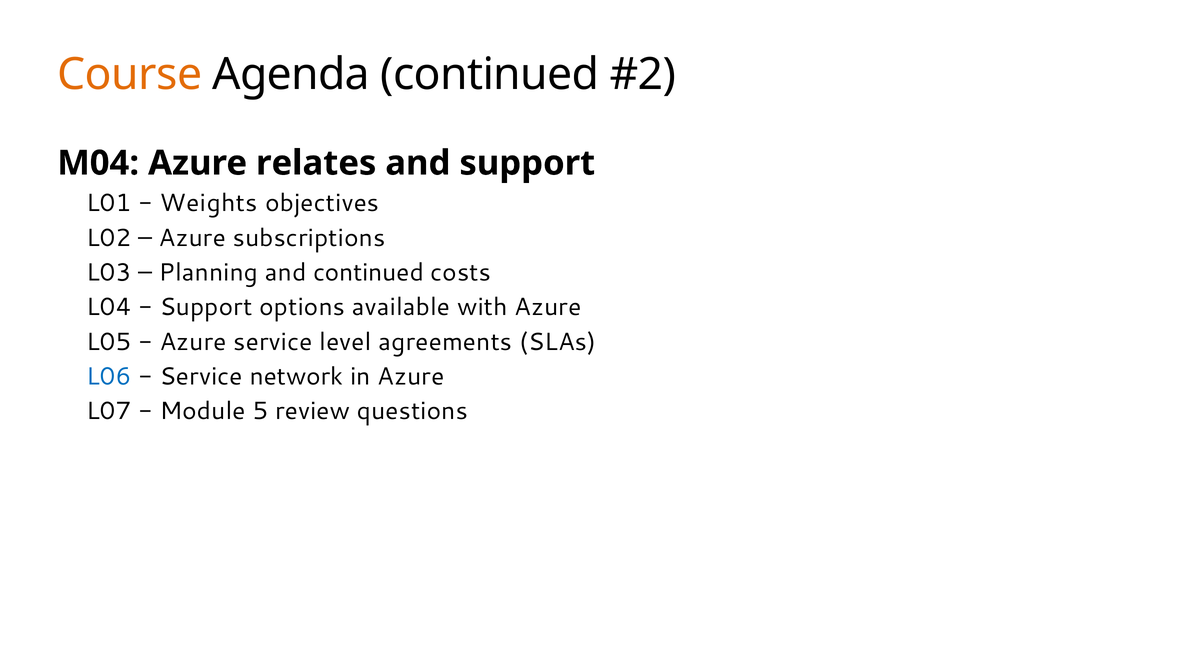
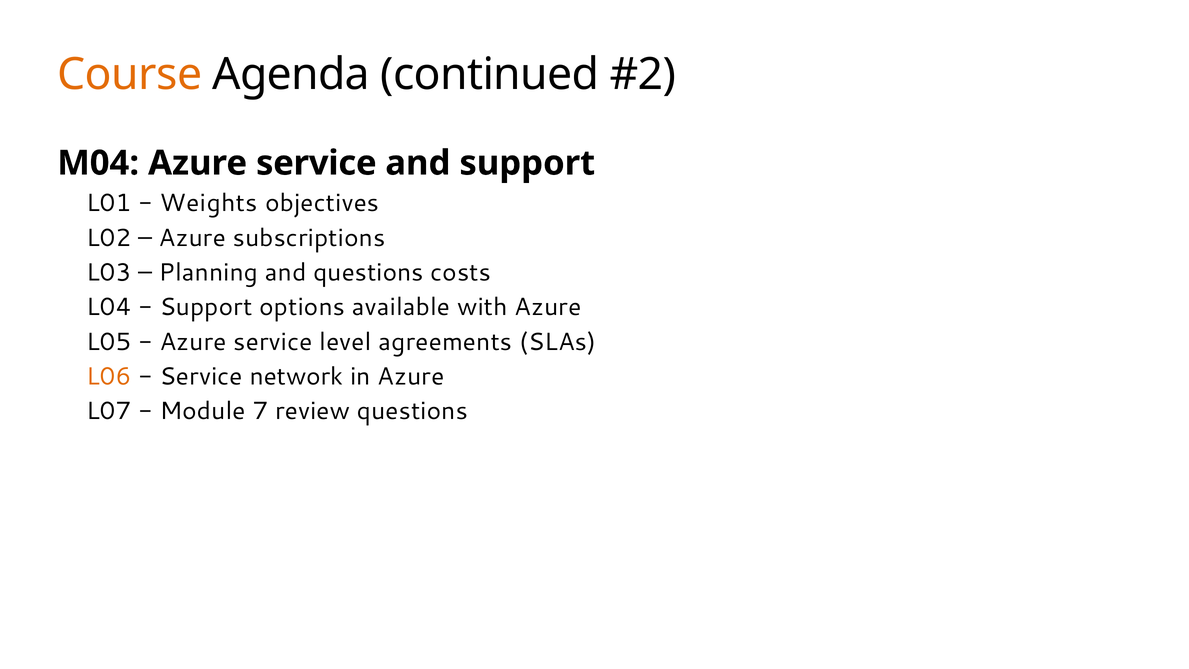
M04 Azure relates: relates -> service
and continued: continued -> questions
L06 colour: blue -> orange
5: 5 -> 7
